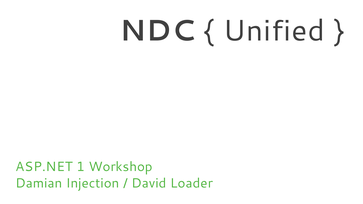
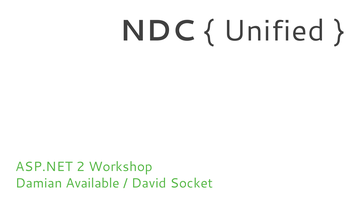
1: 1 -> 2
Injection: Injection -> Available
Loader: Loader -> Socket
